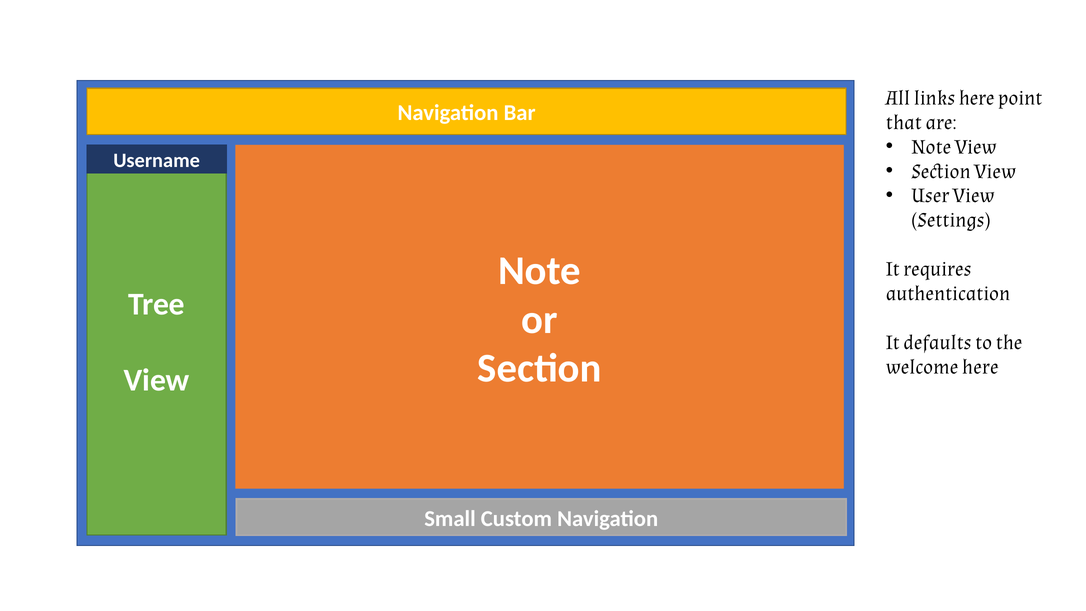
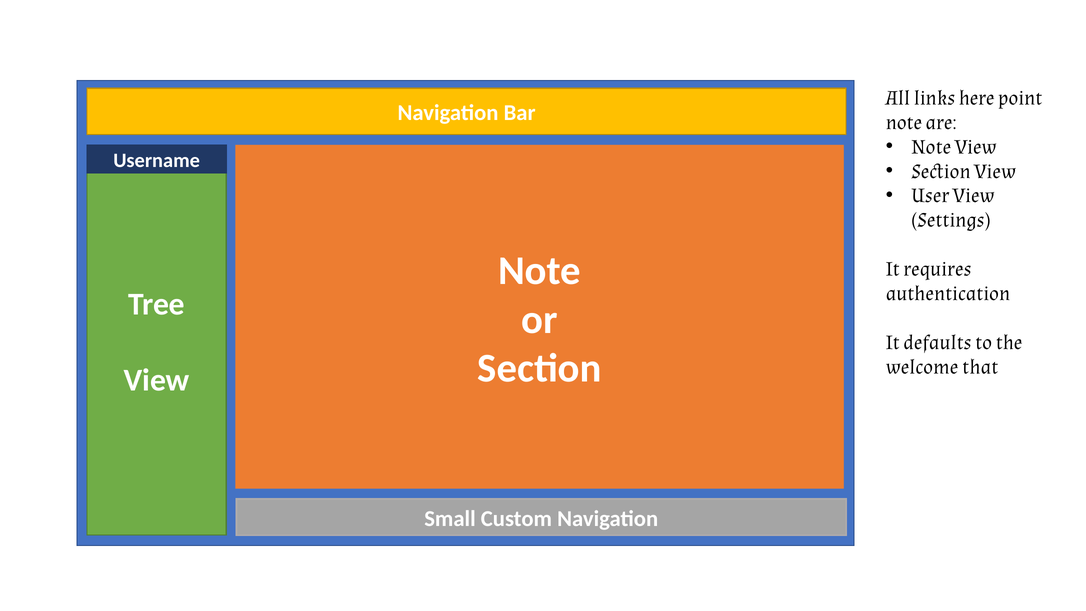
that at (904, 122): that -> note
welcome here: here -> that
